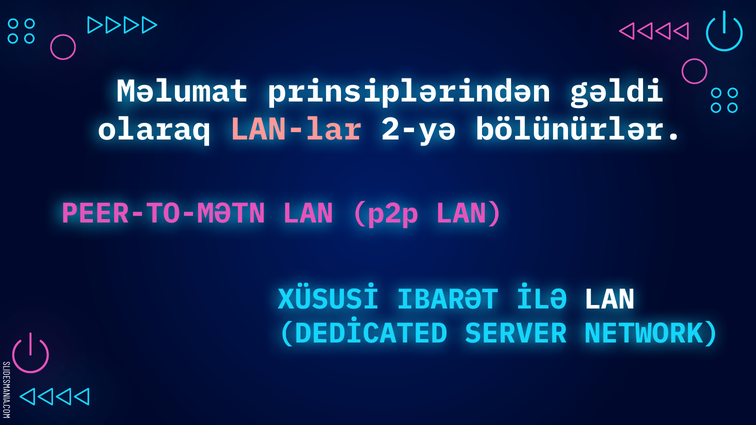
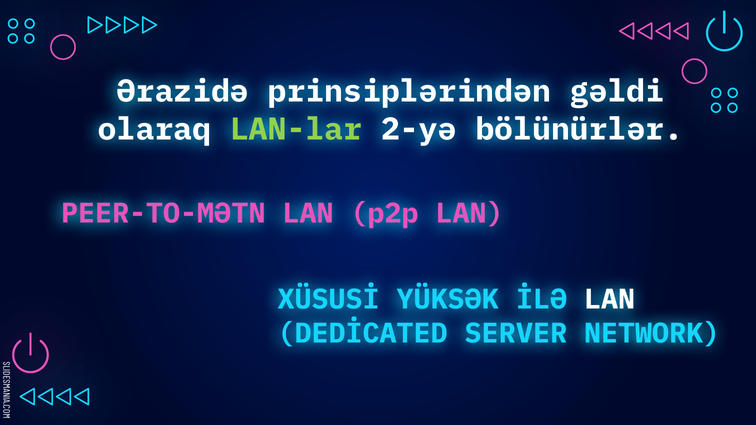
Məlumat: Məlumat -> Ərazidə
LAN-lar colour: pink -> light green
IBARƏT: IBARƏT -> YÜKSƏK
